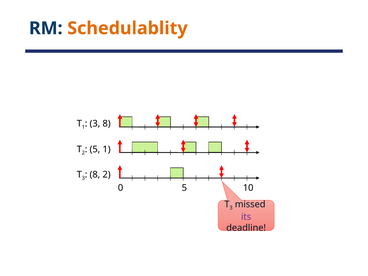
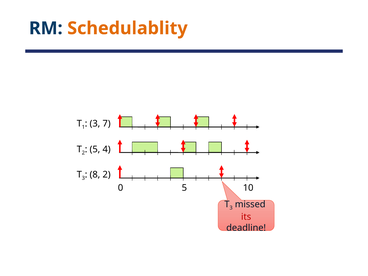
3 8: 8 -> 7
5 1: 1 -> 4
its colour: purple -> red
